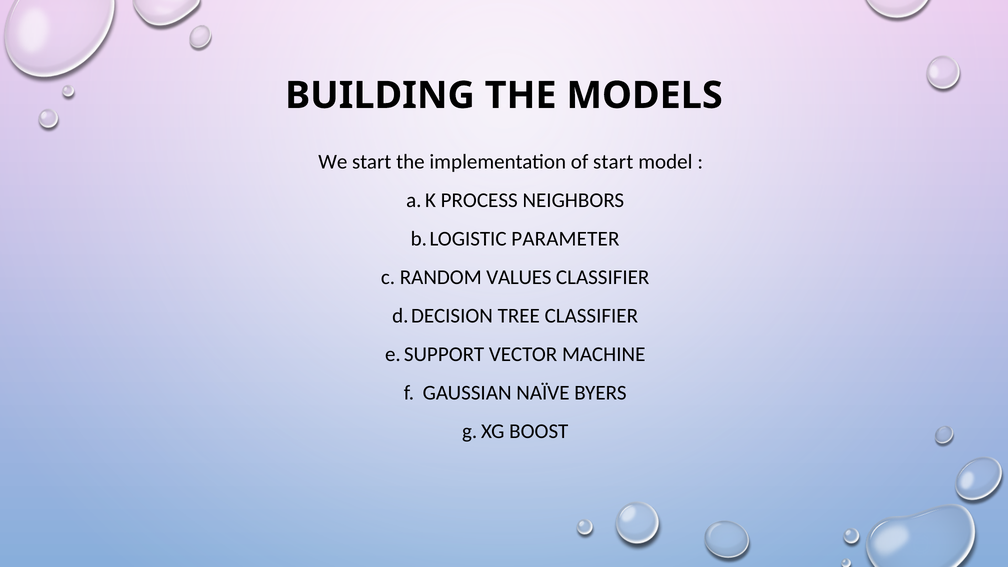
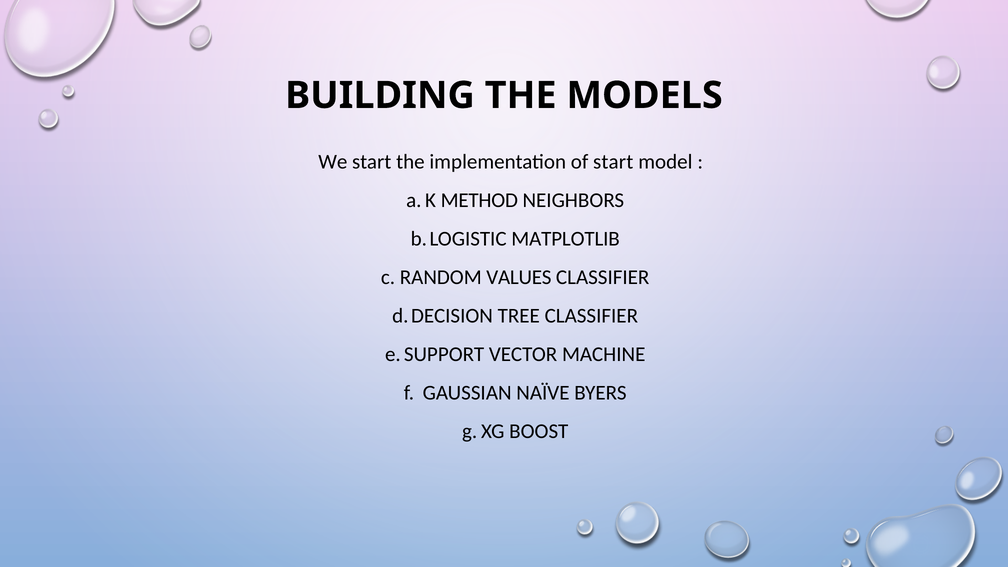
PROCESS: PROCESS -> METHOD
PARAMETER: PARAMETER -> MATPLOTLIB
